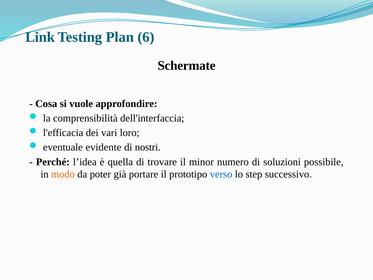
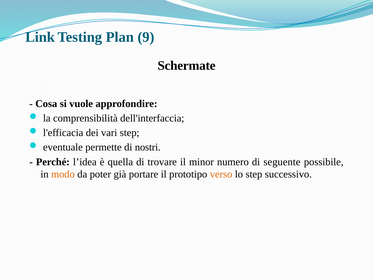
6: 6 -> 9
vari loro: loro -> step
evidente: evidente -> permette
soluzioni: soluzioni -> seguente
verso colour: blue -> orange
